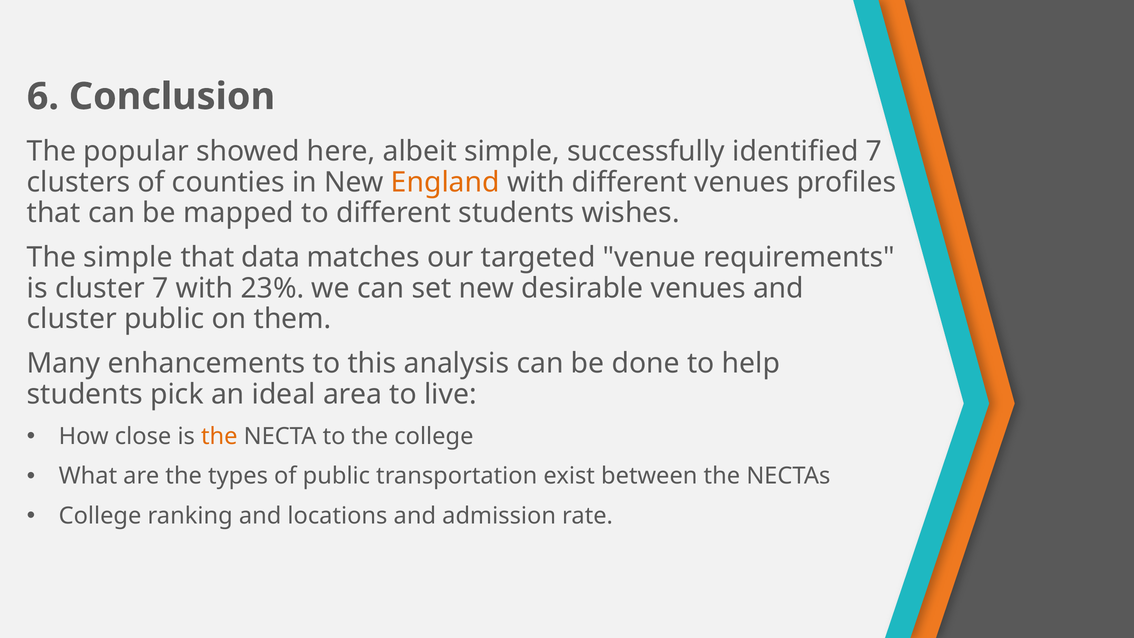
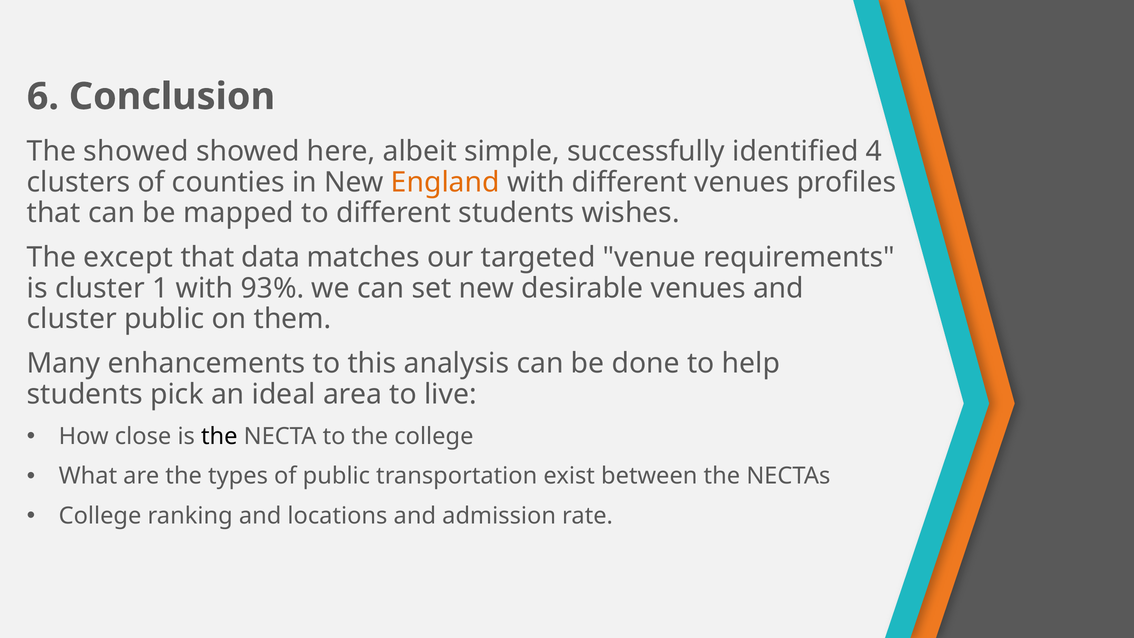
The popular: popular -> showed
identified 7: 7 -> 4
The simple: simple -> except
cluster 7: 7 -> 1
23%: 23% -> 93%
the at (219, 436) colour: orange -> black
